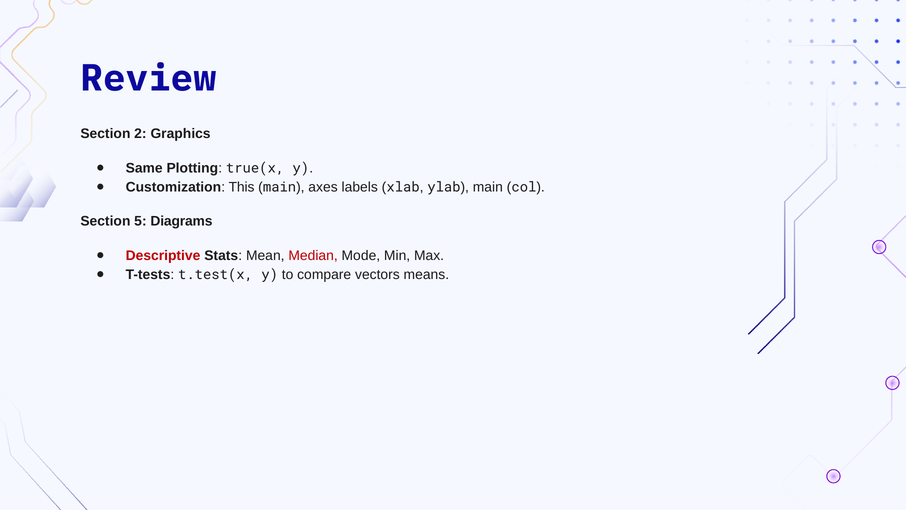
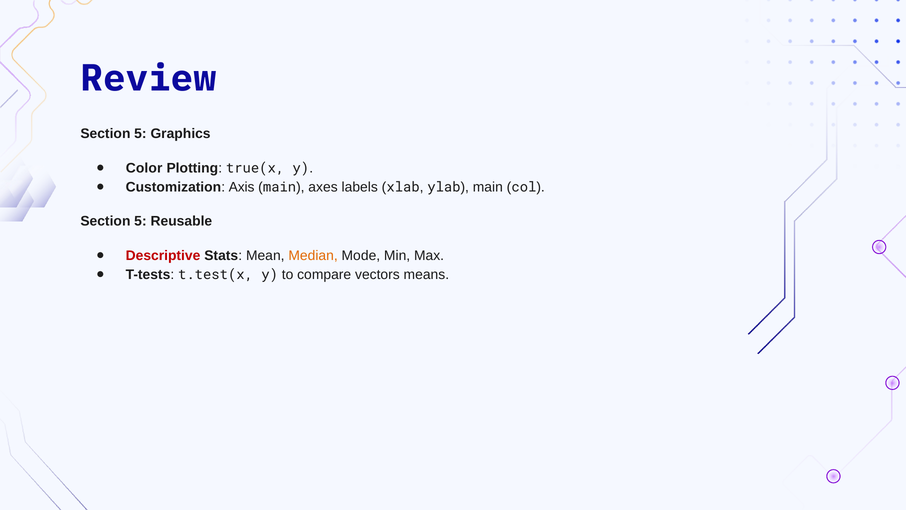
2 at (140, 134): 2 -> 5
Same: Same -> Color
This: This -> Axis
Diagrams: Diagrams -> Reusable
Median colour: red -> orange
